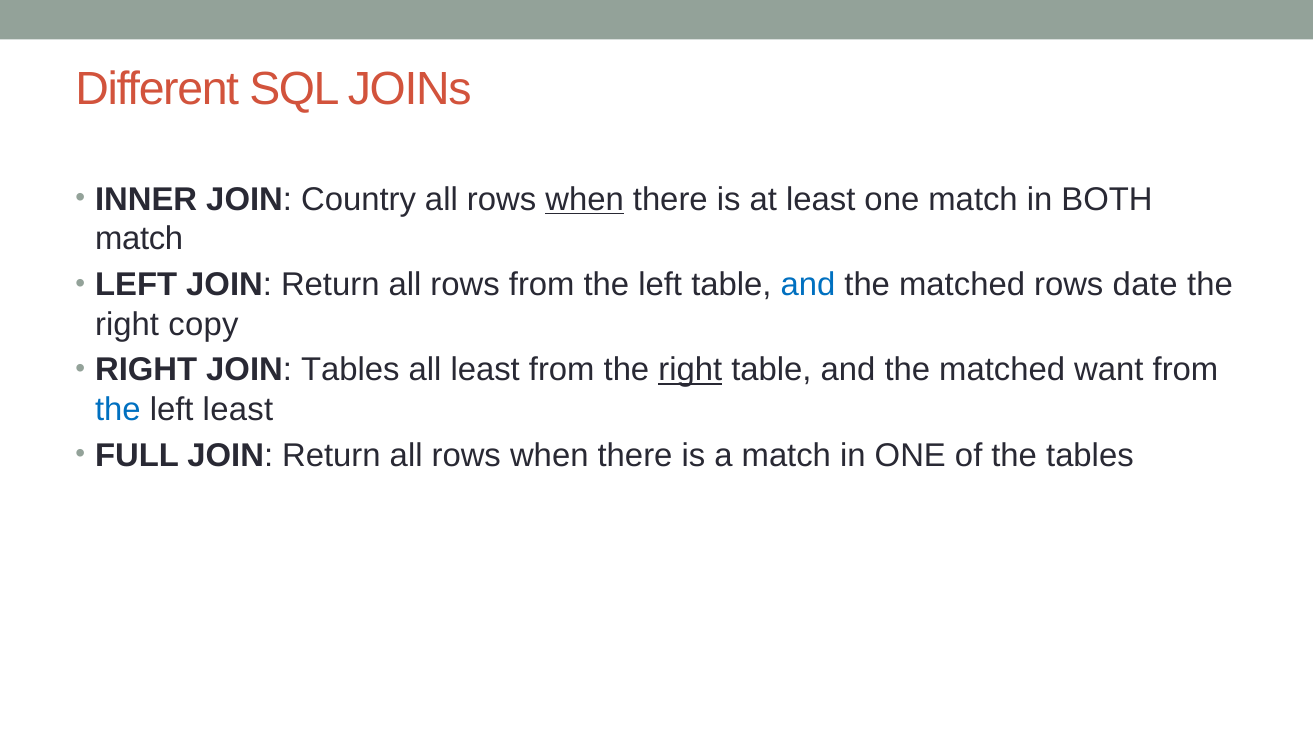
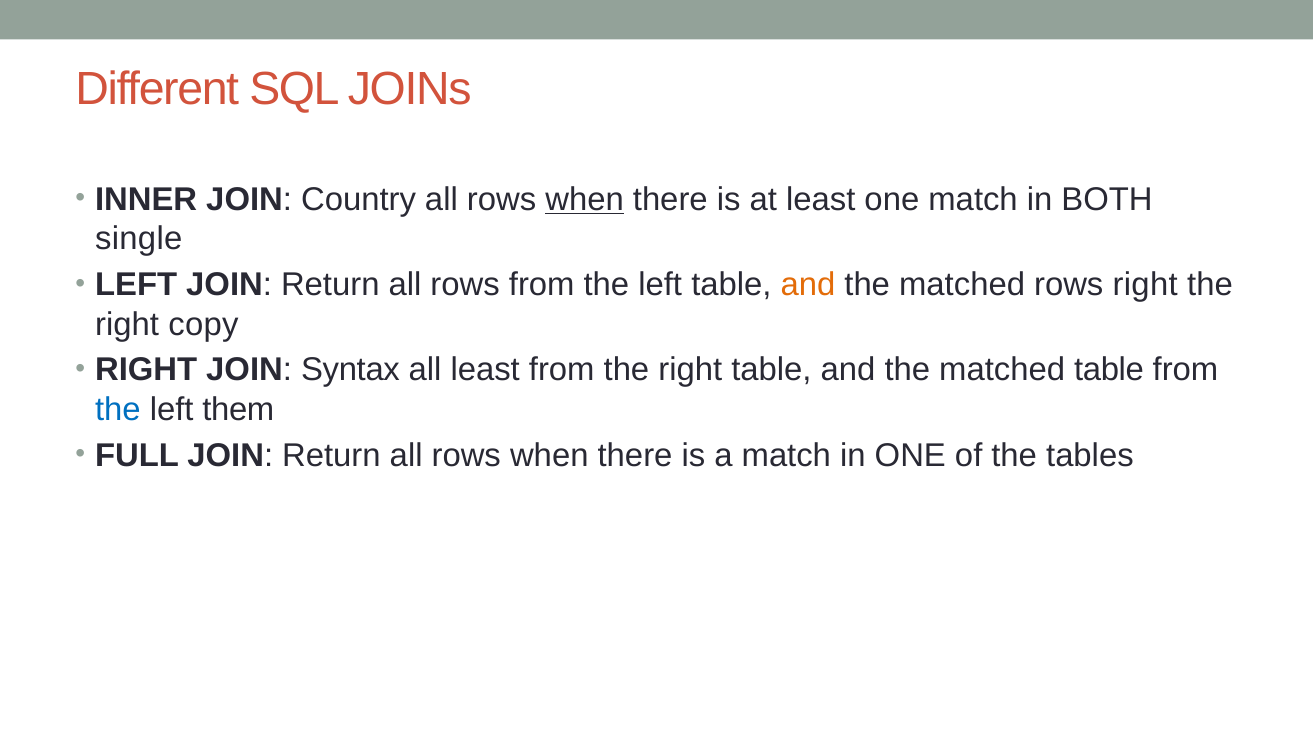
match at (139, 239): match -> single
and at (808, 285) colour: blue -> orange
rows date: date -> right
JOIN Tables: Tables -> Syntax
right at (690, 370) underline: present -> none
matched want: want -> table
left least: least -> them
